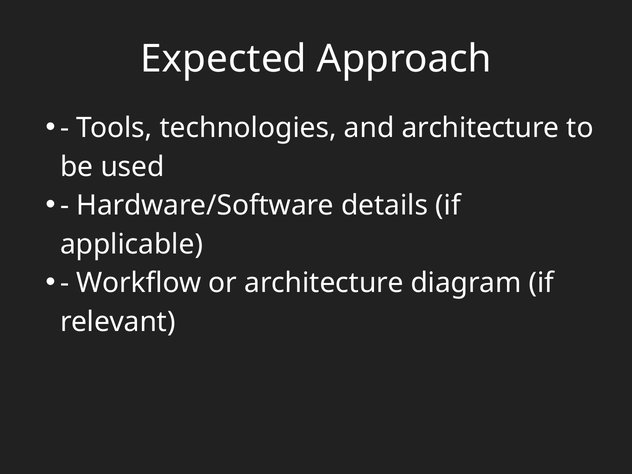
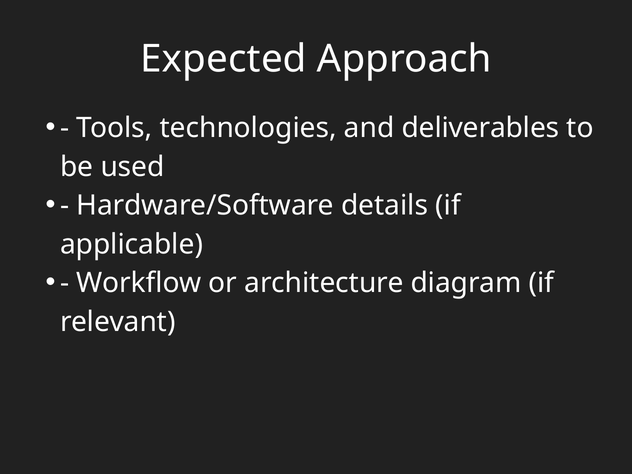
and architecture: architecture -> deliverables
